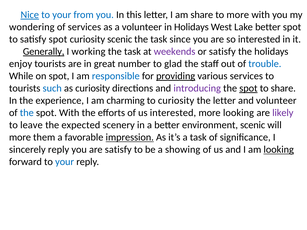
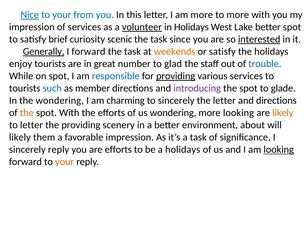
am share: share -> more
wondering at (32, 27): wondering -> impression
volunteer at (142, 27) underline: none -> present
satisfy spot: spot -> brief
interested at (259, 39) underline: none -> present
I working: working -> forward
weekends colour: purple -> orange
as curiosity: curiosity -> member
spot at (248, 88) underline: present -> none
to share: share -> glade
the experience: experience -> wondering
to curiosity: curiosity -> sincerely
and volunteer: volunteer -> directions
the at (27, 113) colour: blue -> orange
us interested: interested -> wondering
likely at (283, 113) colour: purple -> orange
to leave: leave -> letter
the expected: expected -> providing
environment scenic: scenic -> about
more at (20, 137): more -> likely
impression at (130, 137) underline: present -> none
are satisfy: satisfy -> efforts
a showing: showing -> holidays
your at (65, 162) colour: blue -> orange
